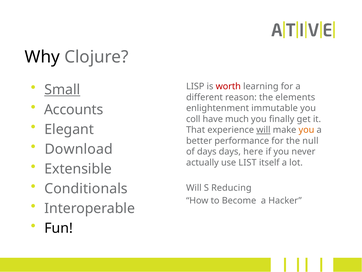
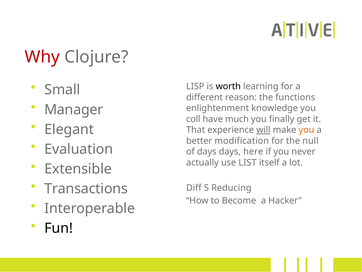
Why colour: black -> red
Small underline: present -> none
worth colour: red -> black
elements: elements -> functions
Accounts: Accounts -> Manager
immutable: immutable -> knowledge
performance: performance -> modification
Download: Download -> Evaluation
Conditionals: Conditionals -> Transactions
Will at (194, 188): Will -> Diff
